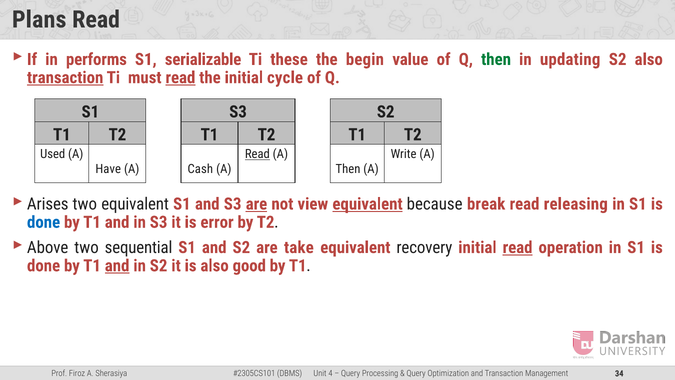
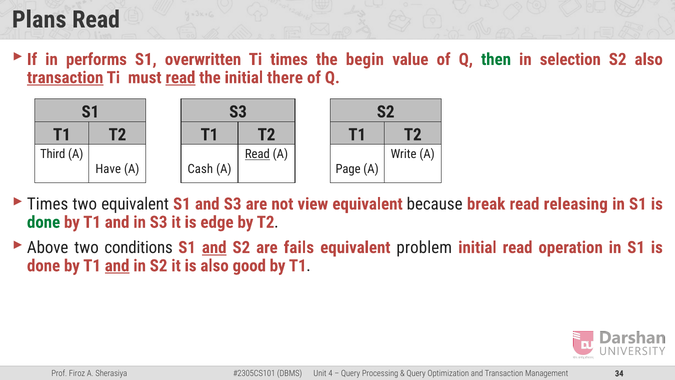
serializable: serializable -> overwritten
Ti these: these -> times
updating: updating -> selection
cycle: cycle -> there
Used: Used -> Third
Then at (348, 169): Then -> Page
Arises at (48, 204): Arises -> Times
are at (256, 204) underline: present -> none
equivalent at (368, 204) underline: present -> none
done at (44, 222) colour: blue -> green
error: error -> edge
sequential: sequential -> conditions
and at (214, 247) underline: none -> present
take: take -> fails
recovery: recovery -> problem
read at (518, 247) underline: present -> none
